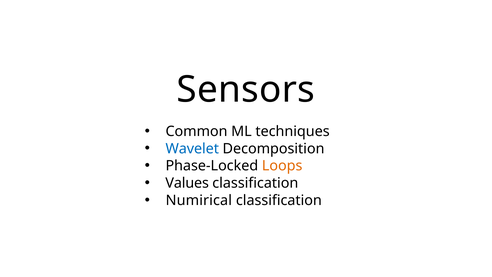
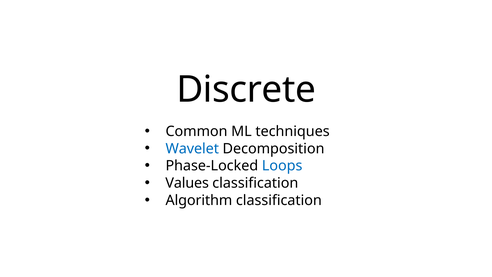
Sensors: Sensors -> Discrete
Loops colour: orange -> blue
Numirical: Numirical -> Algorithm
